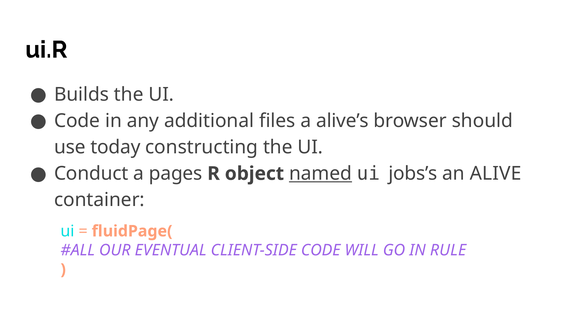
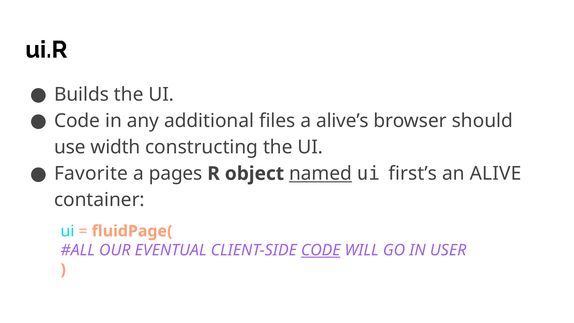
today: today -> width
Conduct: Conduct -> Favorite
jobs’s: jobs’s -> first’s
CODE at (321, 250) underline: none -> present
RULE: RULE -> USER
